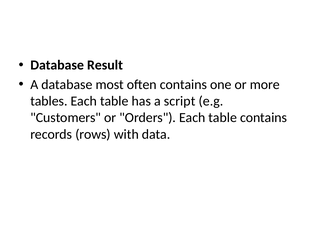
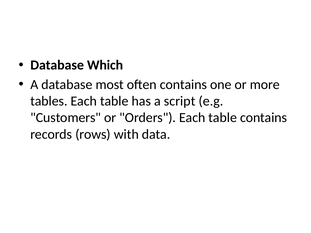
Result: Result -> Which
